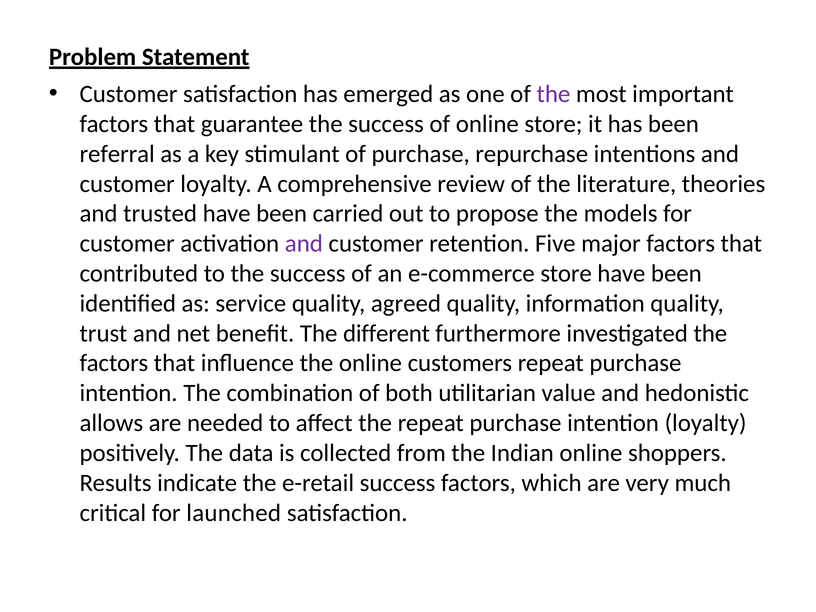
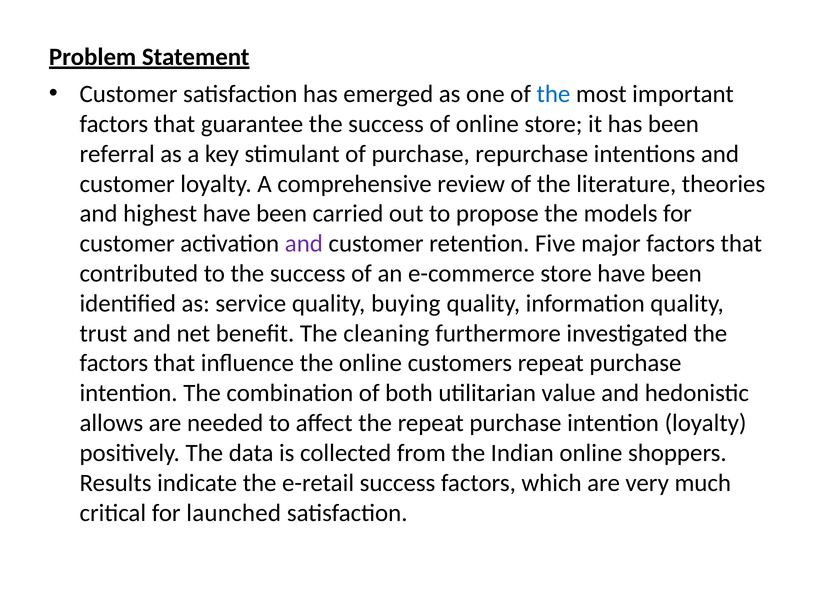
the at (553, 94) colour: purple -> blue
trusted: trusted -> highest
agreed: agreed -> buying
different: different -> cleaning
